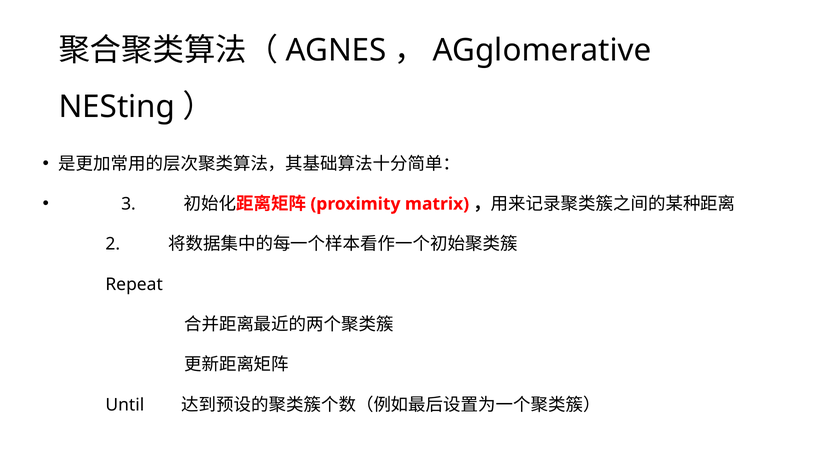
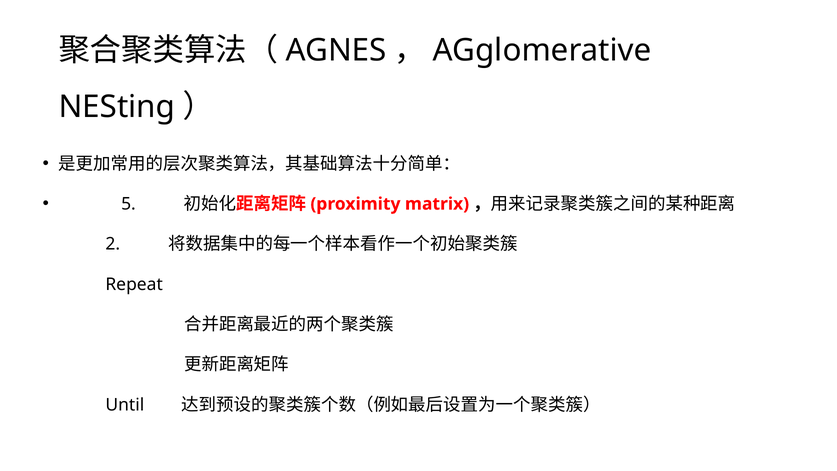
3: 3 -> 5
